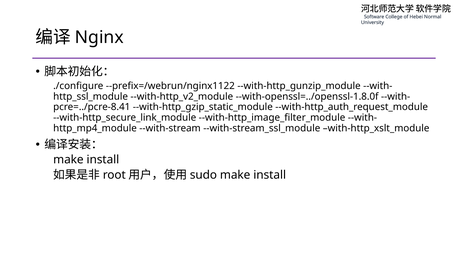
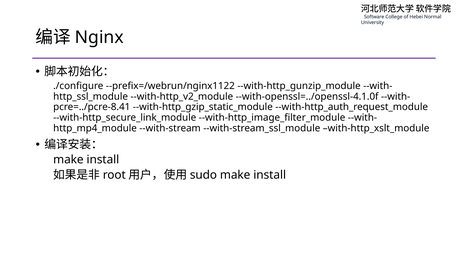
--with-openssl=../openssl-1.8.0f: --with-openssl=../openssl-1.8.0f -> --with-openssl=../openssl-4.1.0f
